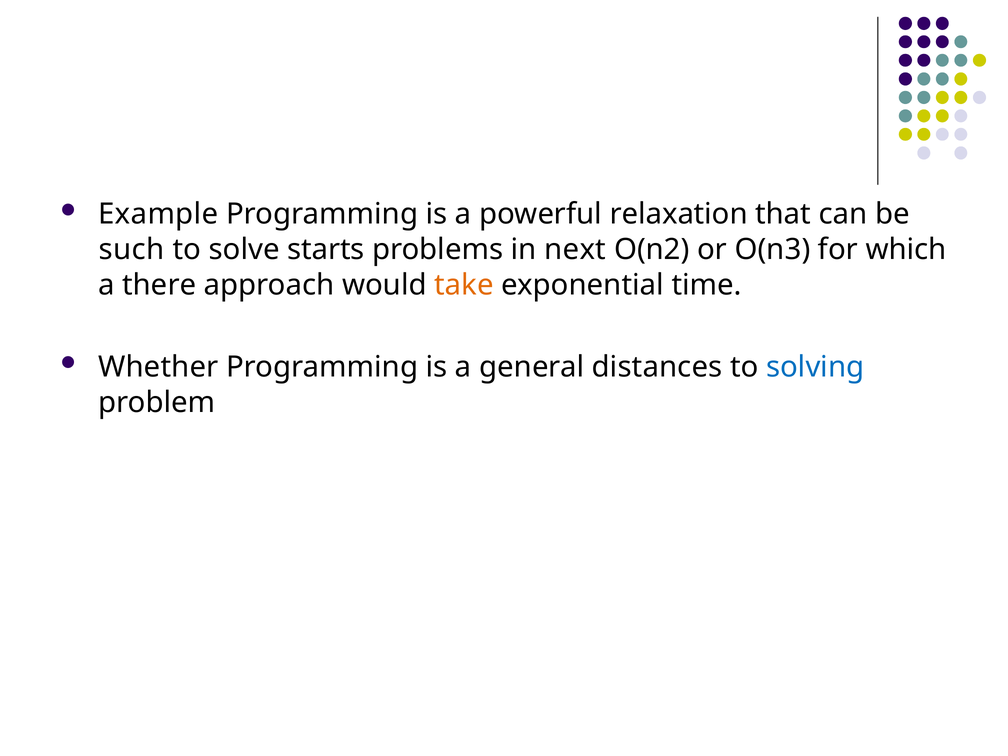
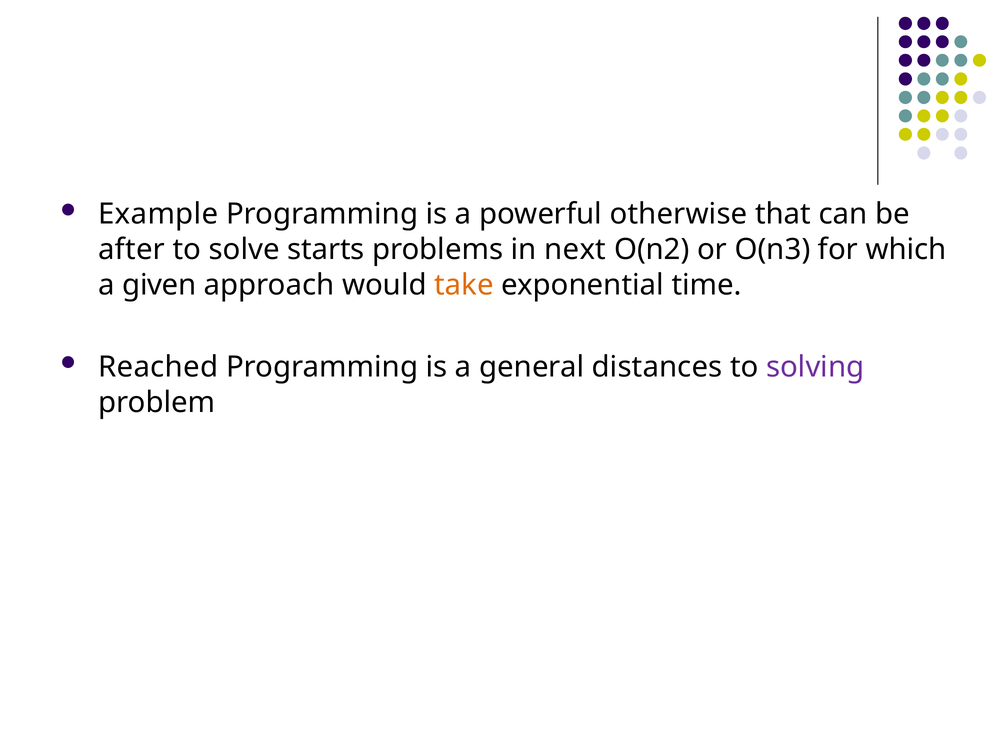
relaxation: relaxation -> otherwise
such: such -> after
there: there -> given
Whether: Whether -> Reached
solving colour: blue -> purple
